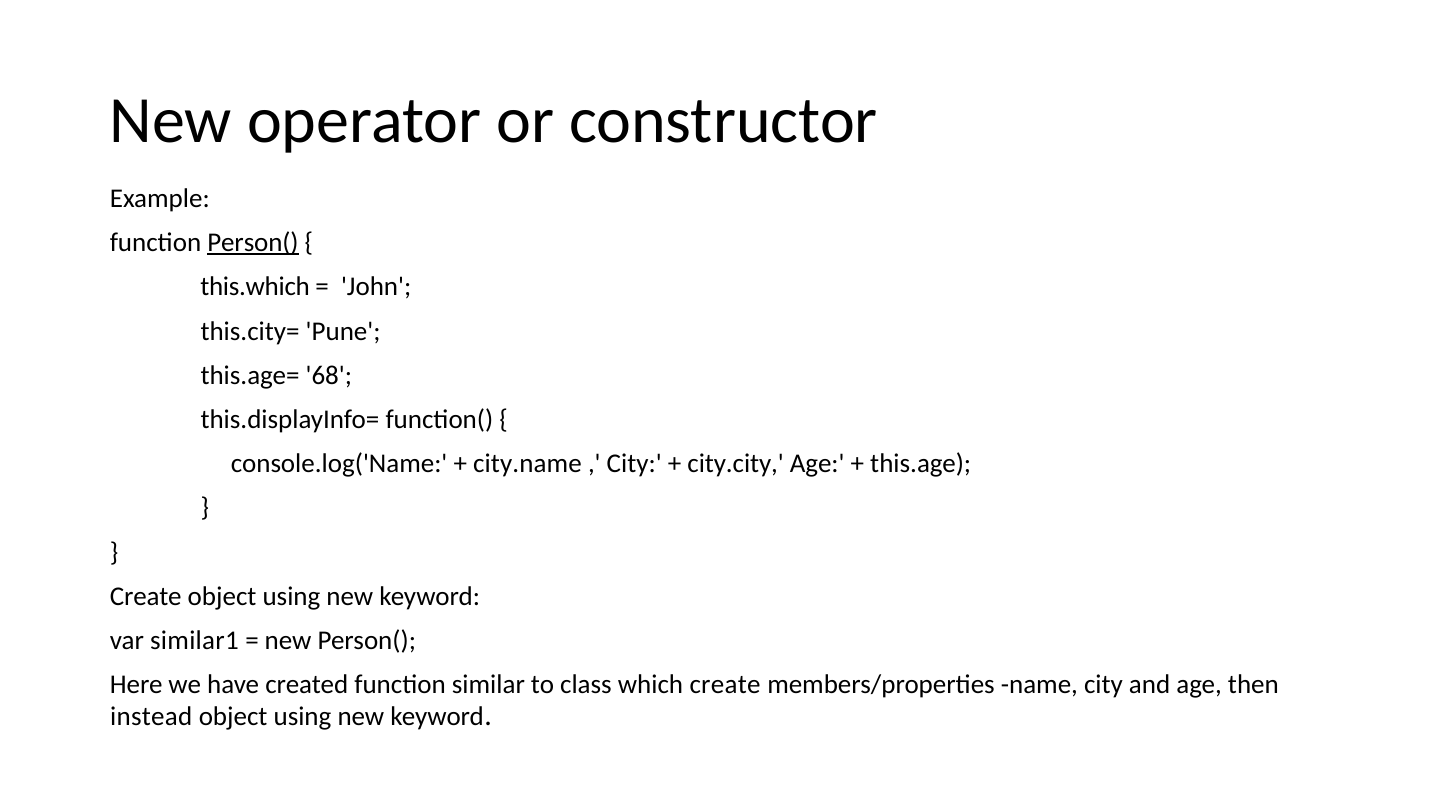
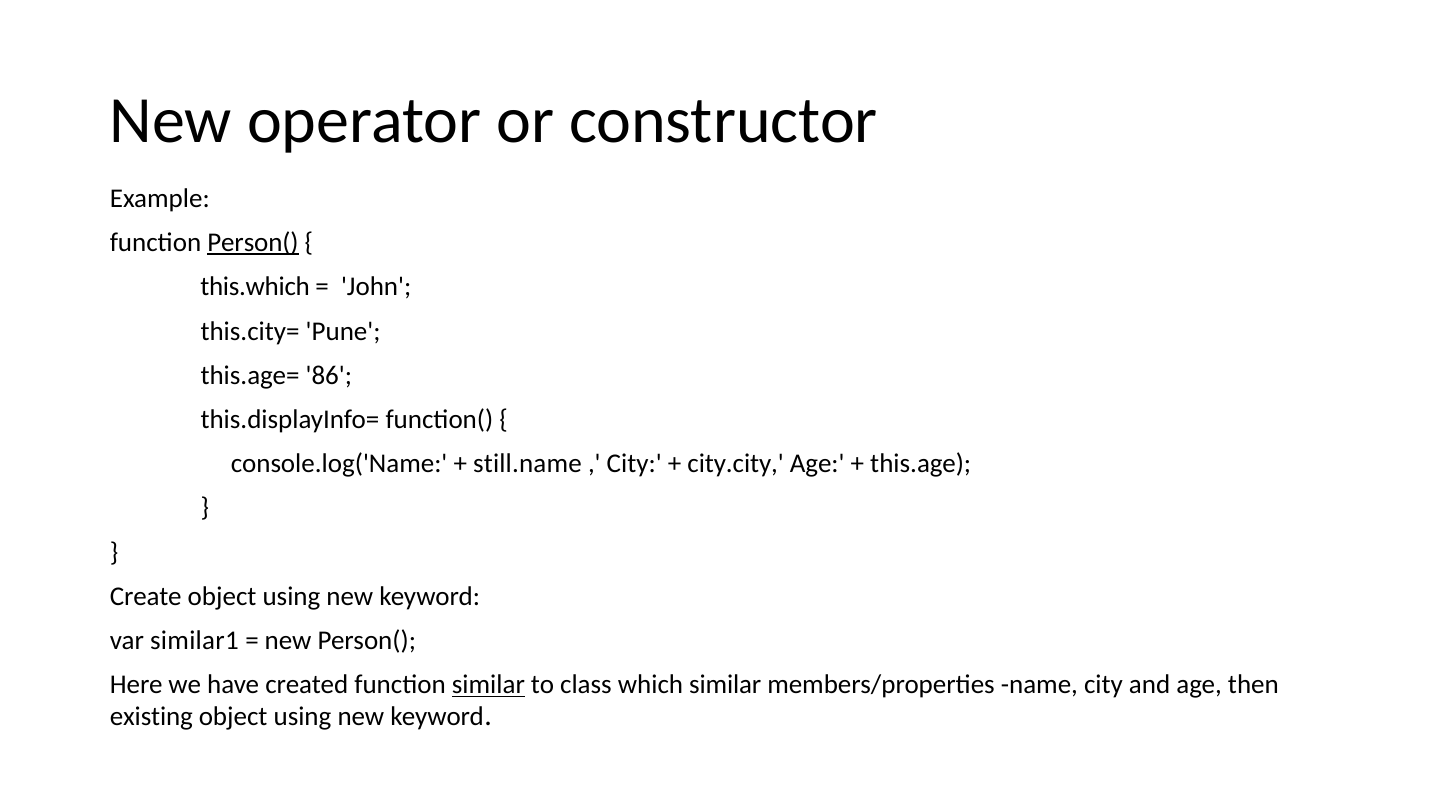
68: 68 -> 86
city.name: city.name -> still.name
similar at (488, 685) underline: none -> present
which create: create -> similar
instead: instead -> existing
